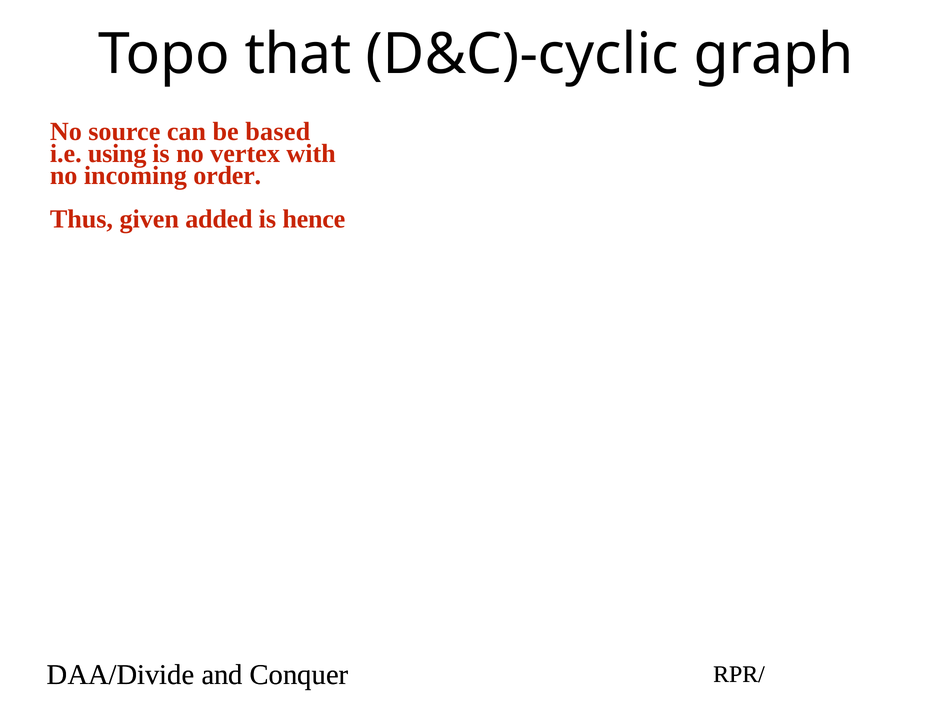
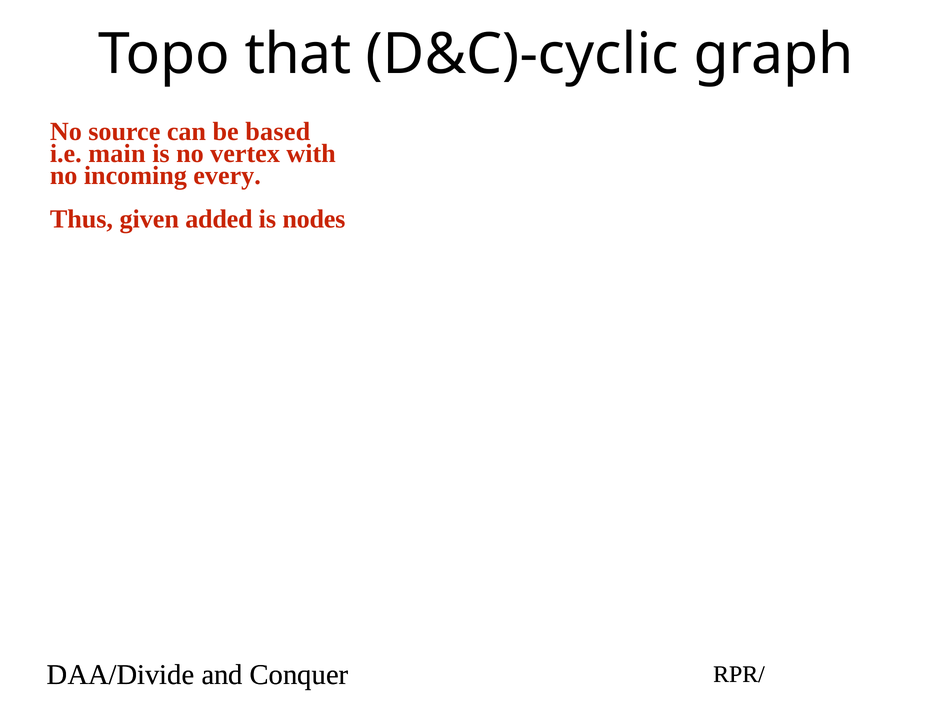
using: using -> main
order: order -> every
hence: hence -> nodes
